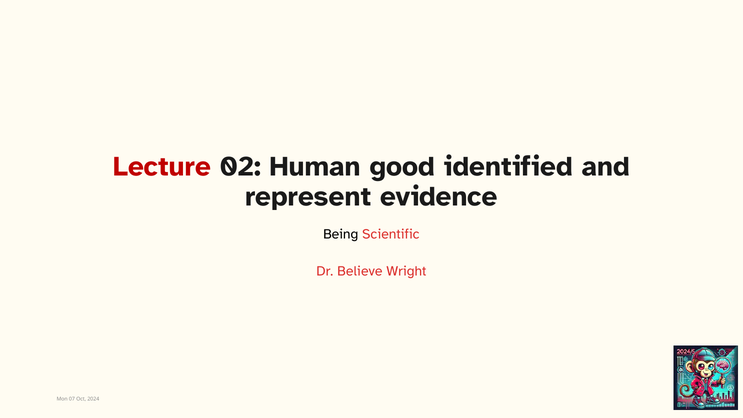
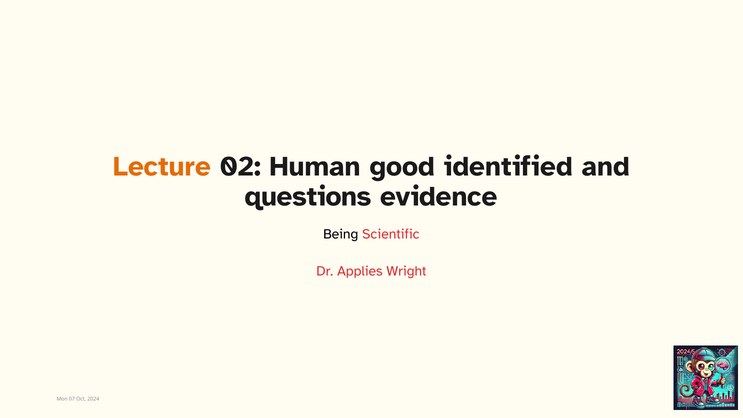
Lecture colour: red -> orange
represent: represent -> questions
Believe: Believe -> Applies
